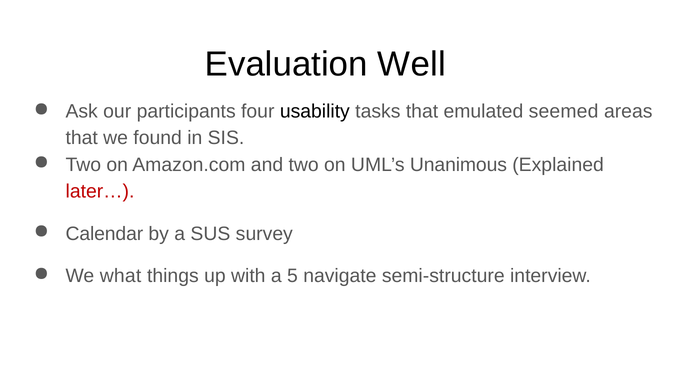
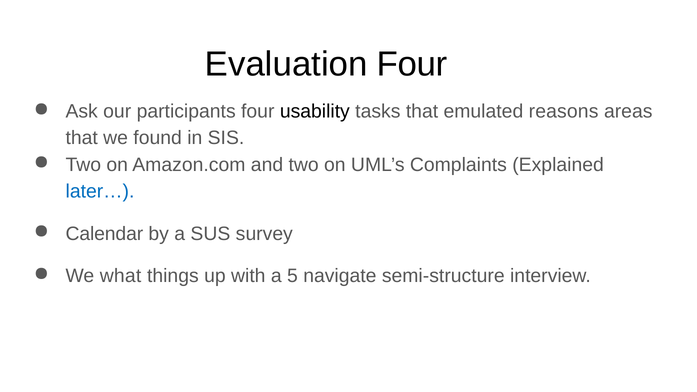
Evaluation Well: Well -> Four
seemed: seemed -> reasons
Unanimous: Unanimous -> Complaints
later… colour: red -> blue
